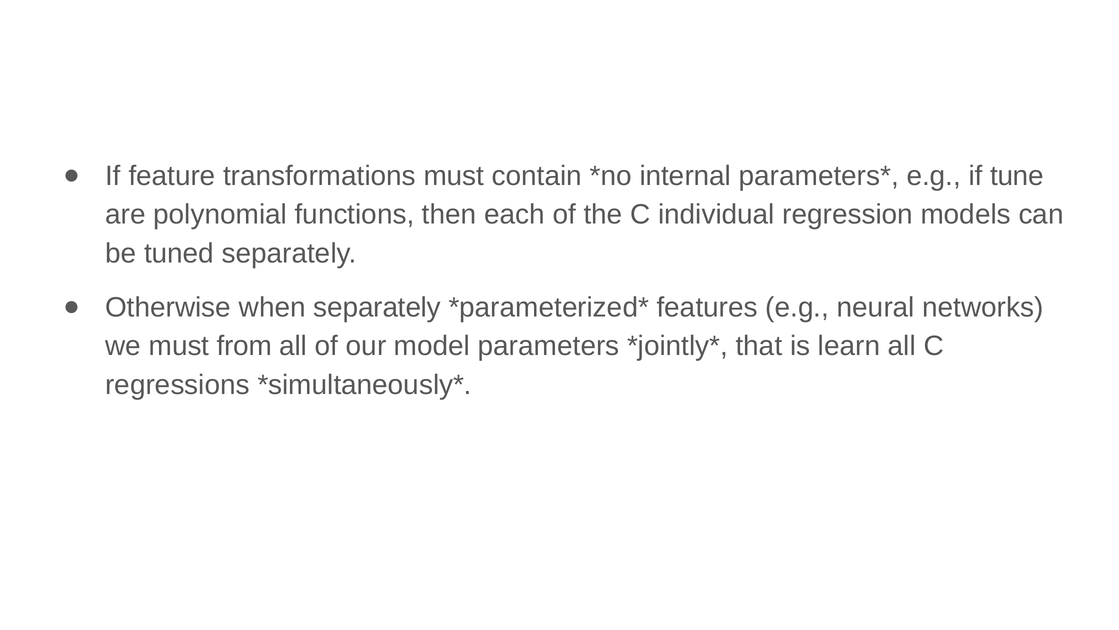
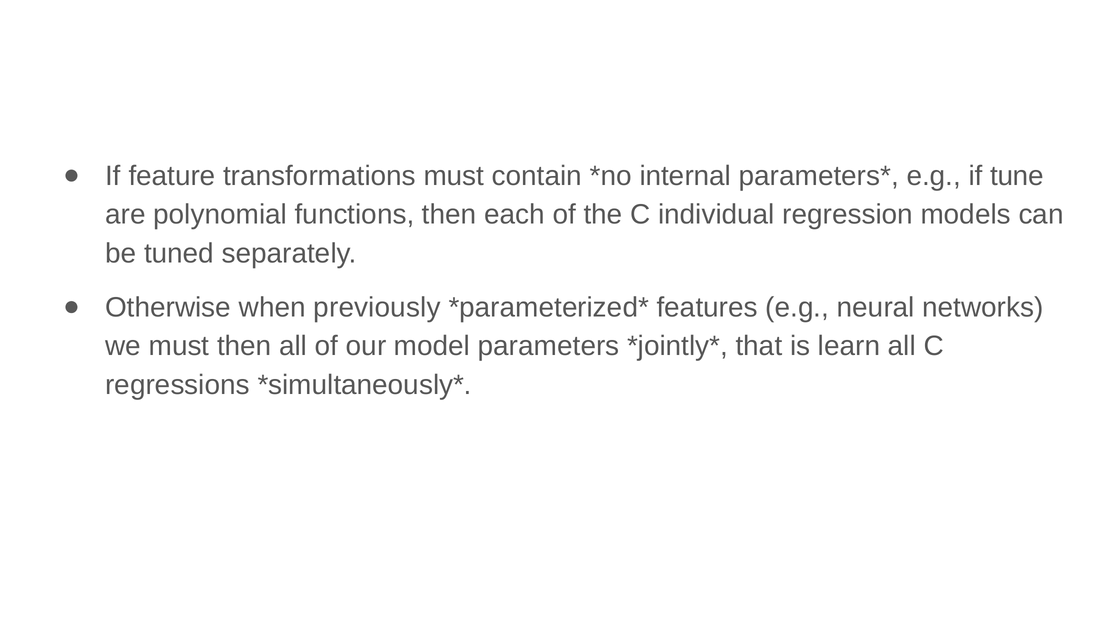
when separately: separately -> previously
must from: from -> then
